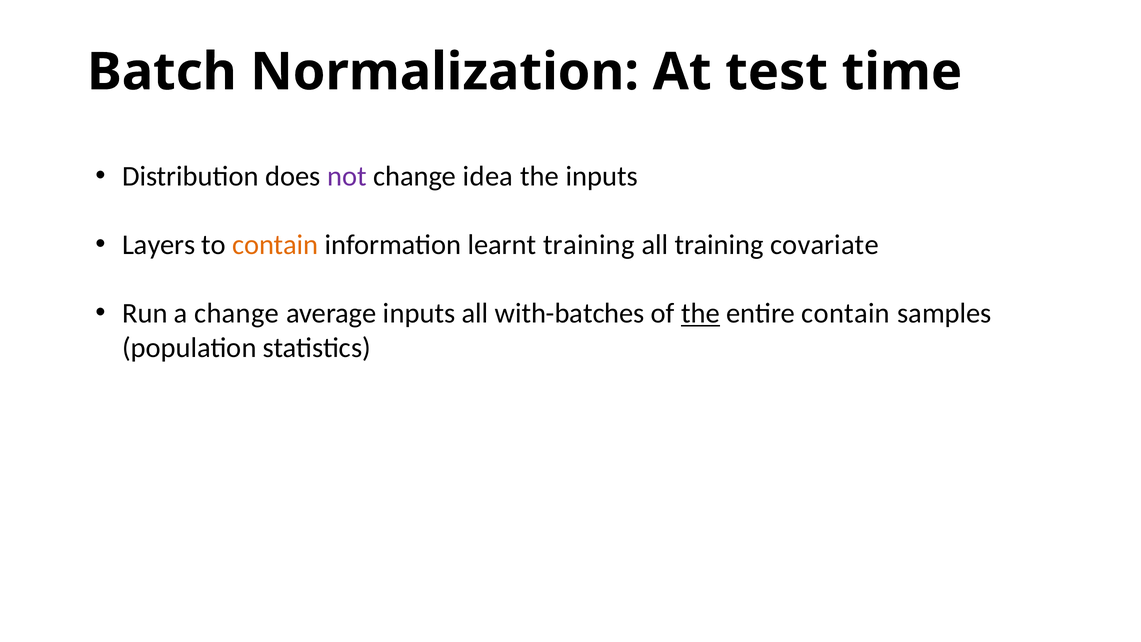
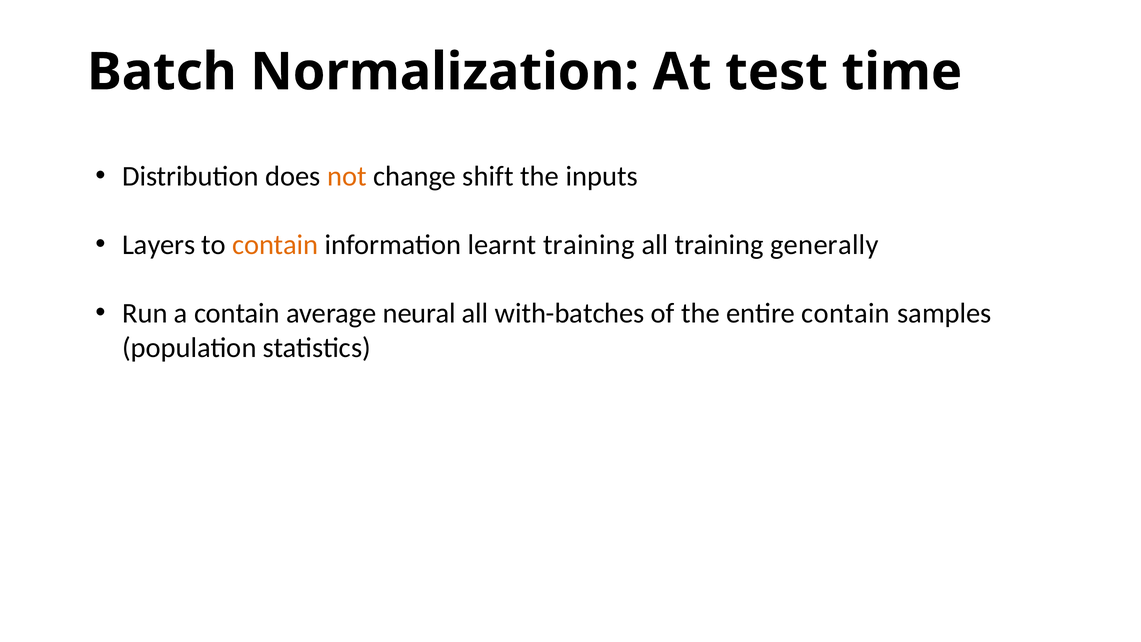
not colour: purple -> orange
idea: idea -> shift
covariate: covariate -> generally
a change: change -> contain
average inputs: inputs -> neural
the at (700, 313) underline: present -> none
